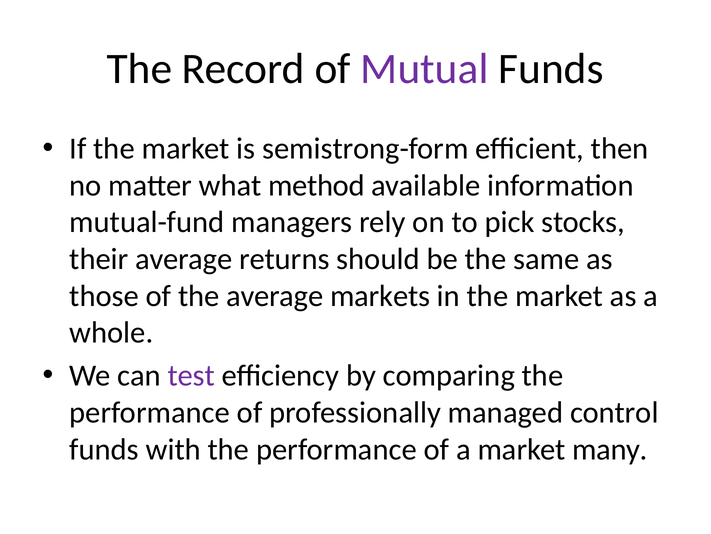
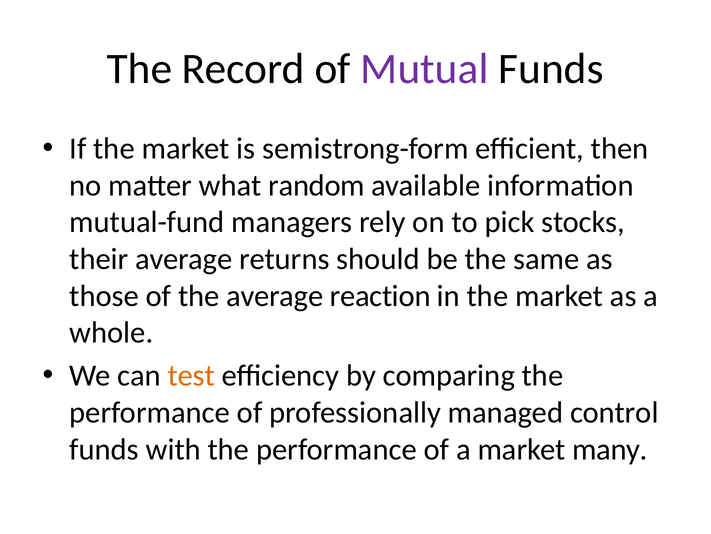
method: method -> random
markets: markets -> reaction
test colour: purple -> orange
